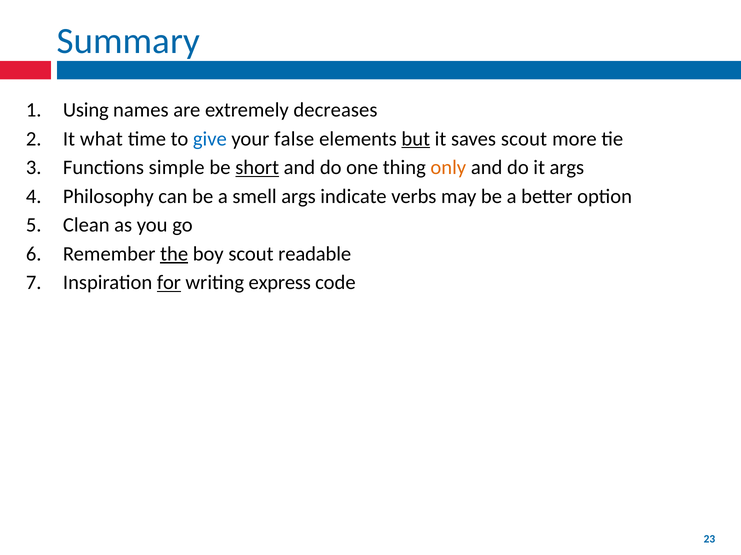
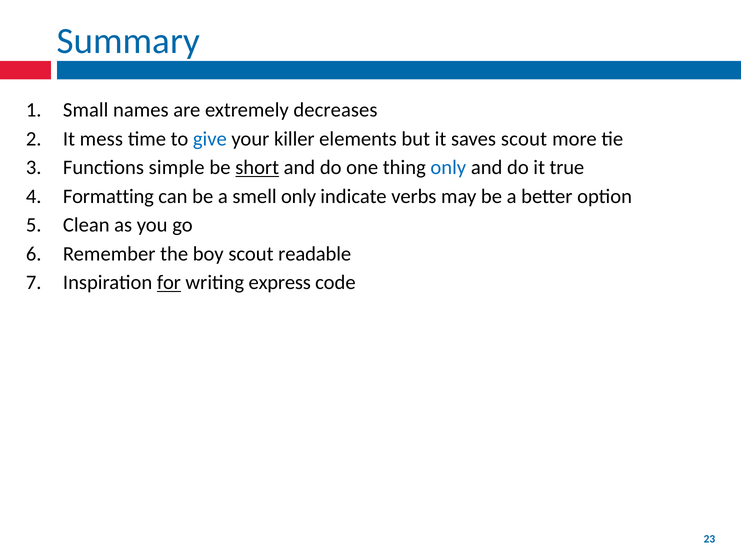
Using: Using -> Small
what: what -> mess
false: false -> killer
but underline: present -> none
only at (448, 168) colour: orange -> blue
it args: args -> true
Philosophy: Philosophy -> Formatting
smell args: args -> only
the underline: present -> none
